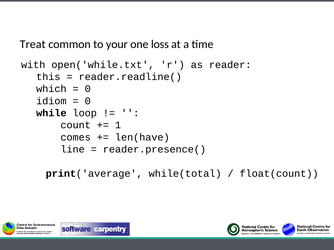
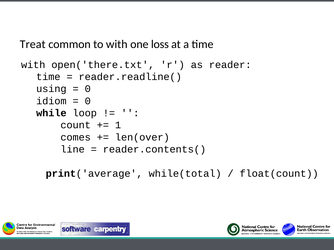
to your: your -> with
open('while.txt: open('while.txt -> open('there.txt
this at (48, 77): this -> time
which: which -> using
len(have: len(have -> len(over
reader.presence(: reader.presence( -> reader.contents(
